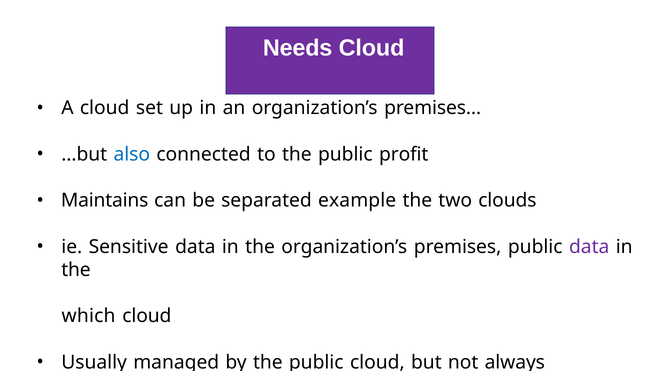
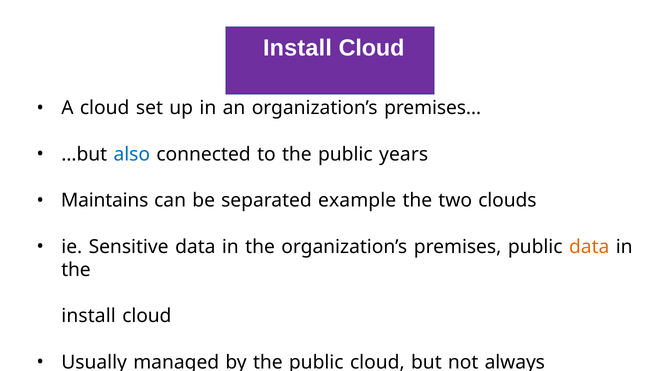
Needs at (298, 48): Needs -> Install
profit: profit -> years
data at (589, 247) colour: purple -> orange
which at (89, 316): which -> install
